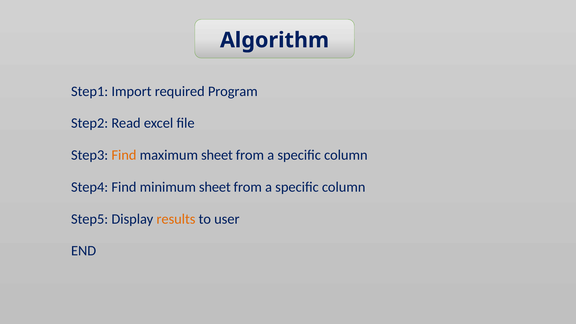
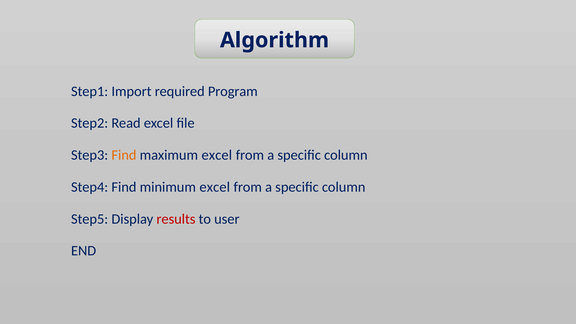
maximum sheet: sheet -> excel
minimum sheet: sheet -> excel
results colour: orange -> red
